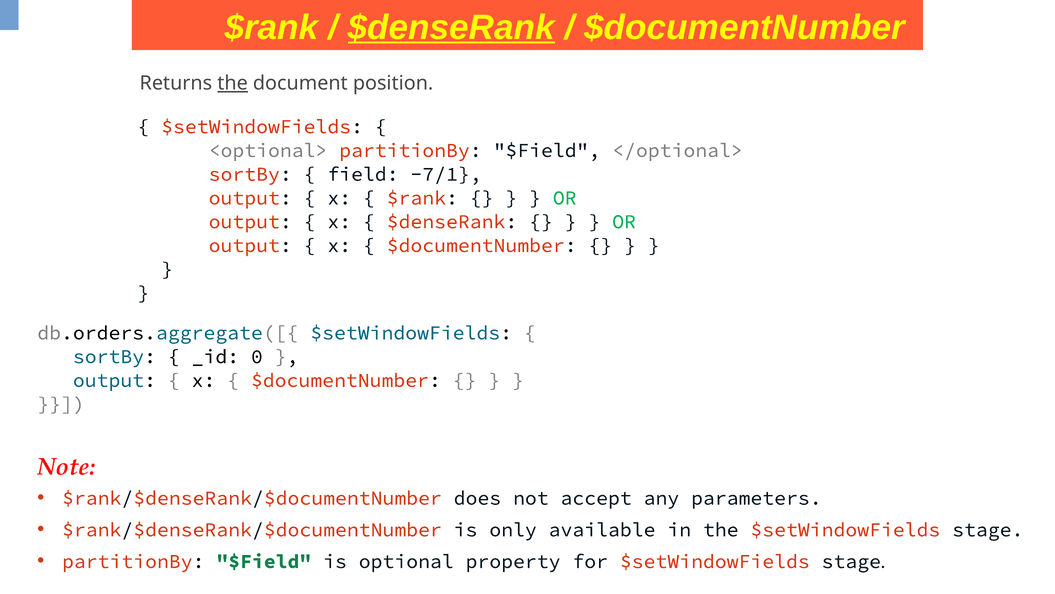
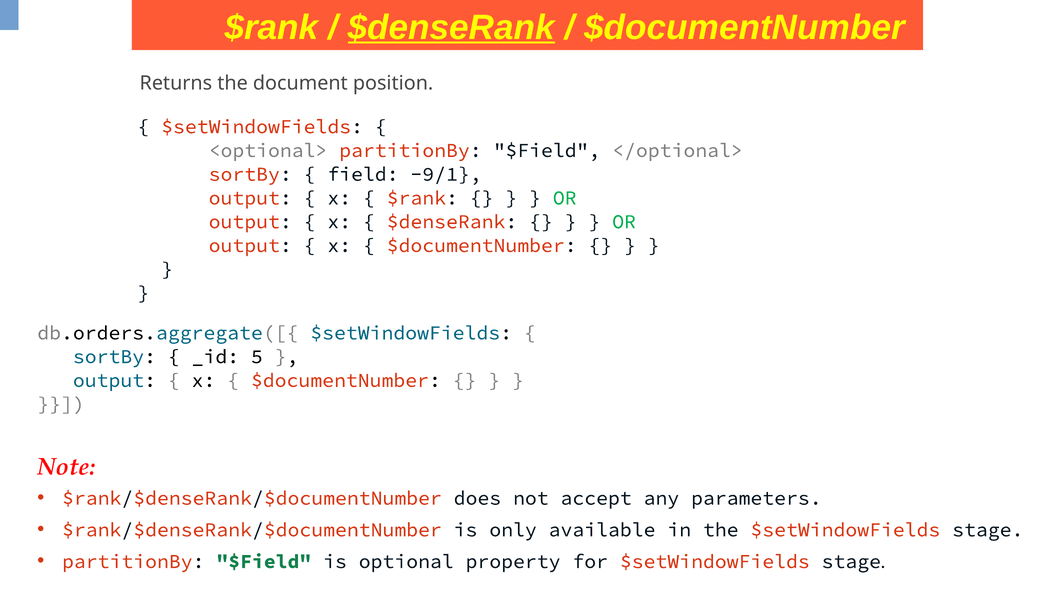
the at (233, 83) underline: present -> none
-7/1: -7/1 -> -9/1
0: 0 -> 5
